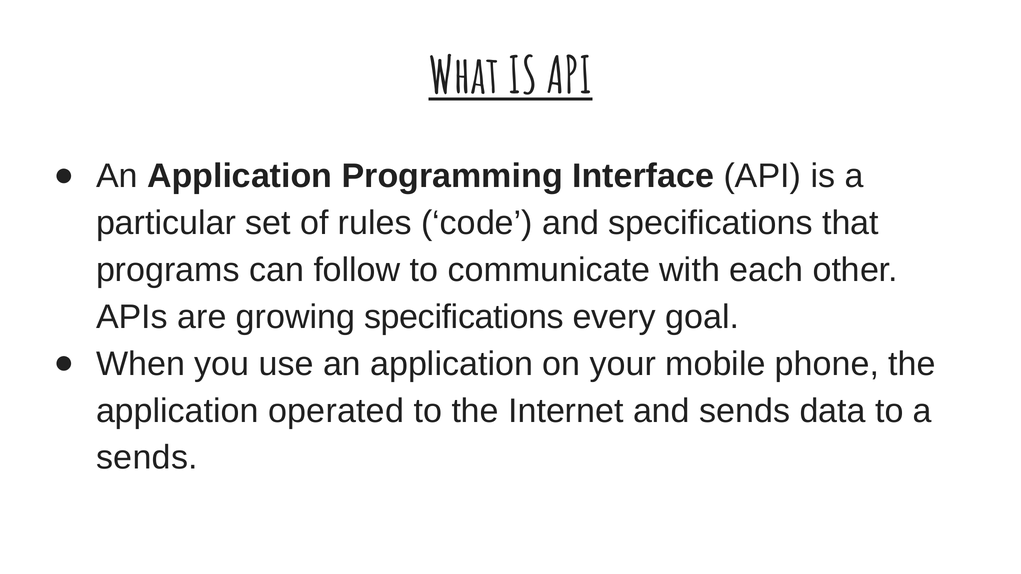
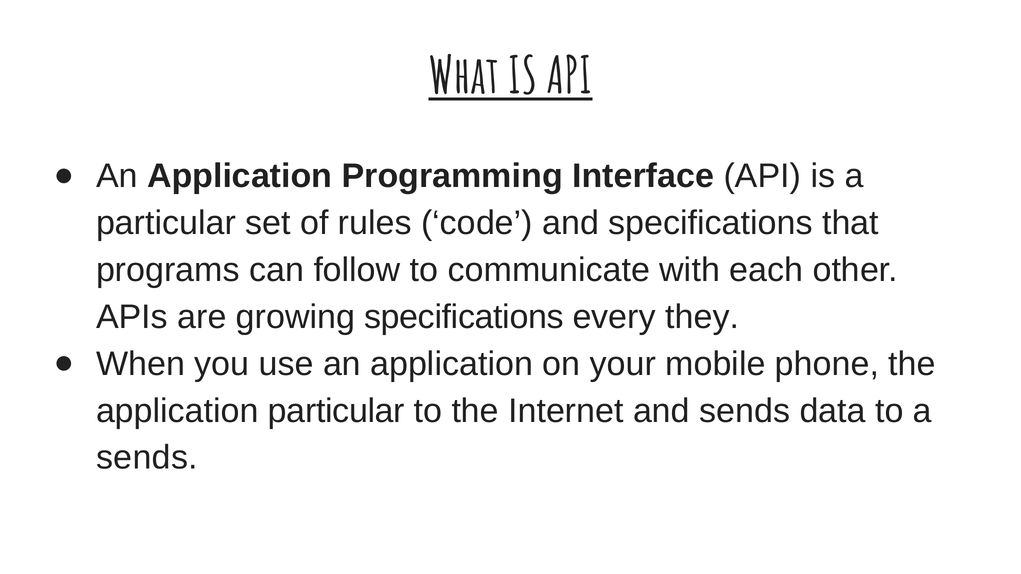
goal: goal -> they
application operated: operated -> particular
